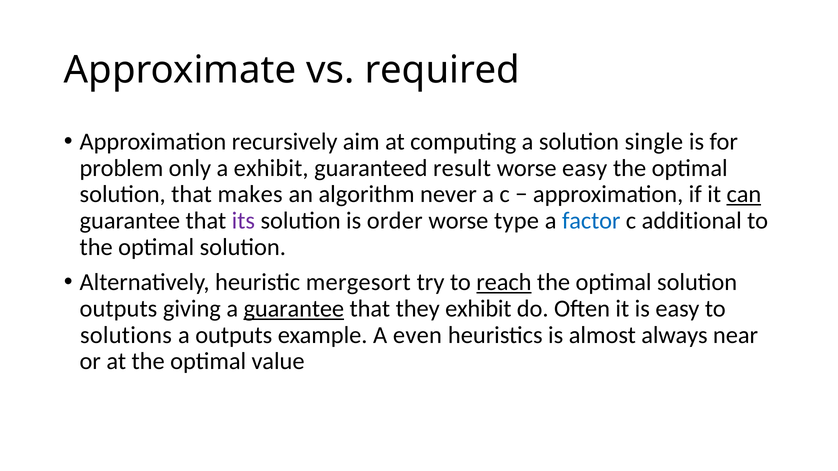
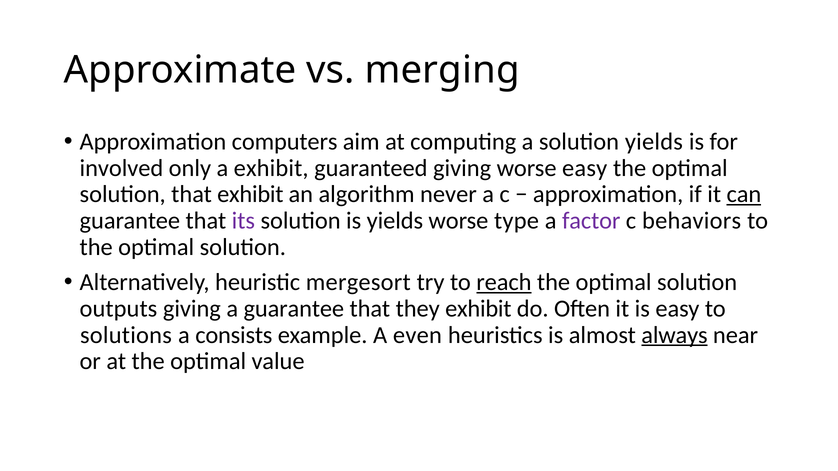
required: required -> merging
recursively: recursively -> computers
solution single: single -> yields
problem: problem -> involved
guaranteed result: result -> giving
that makes: makes -> exhibit
is order: order -> yields
factor colour: blue -> purple
additional: additional -> behaviors
guarantee at (294, 309) underline: present -> none
a outputs: outputs -> consists
always underline: none -> present
